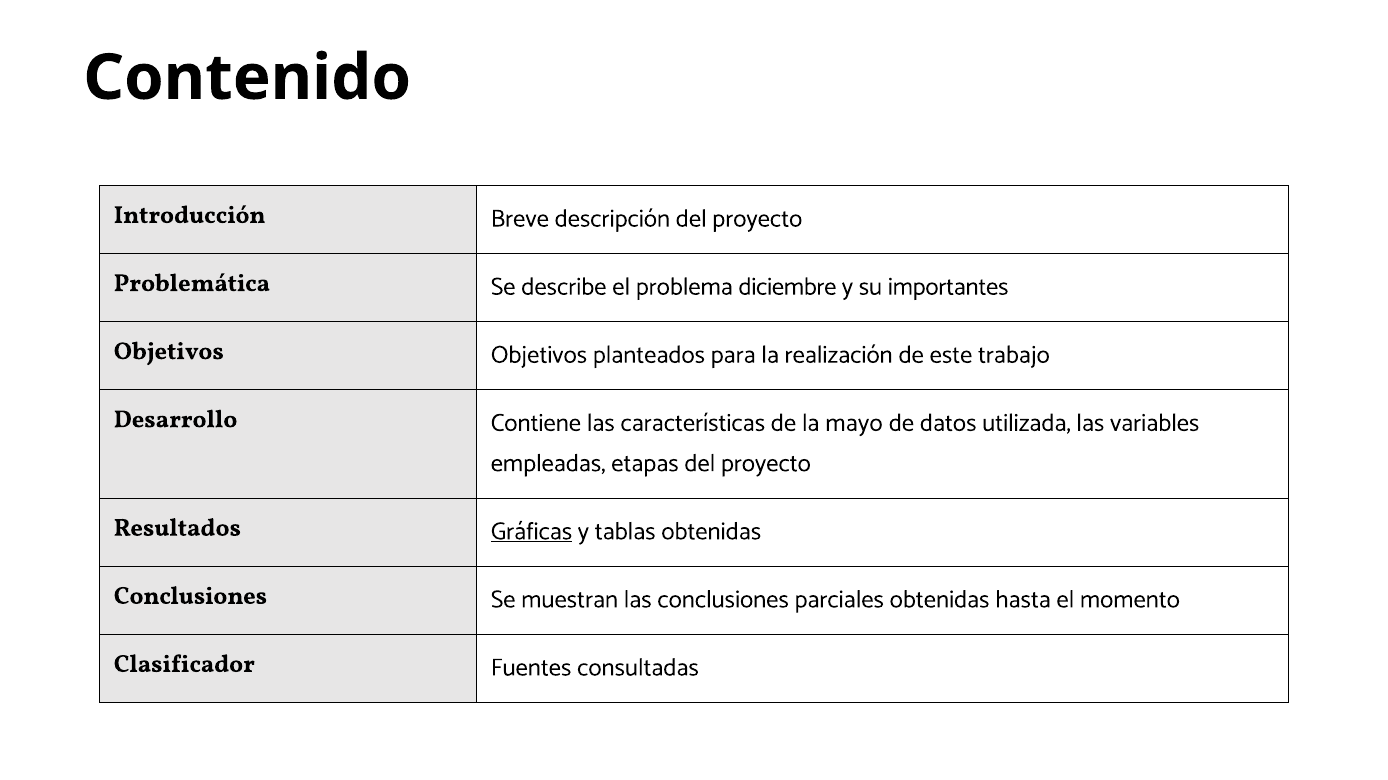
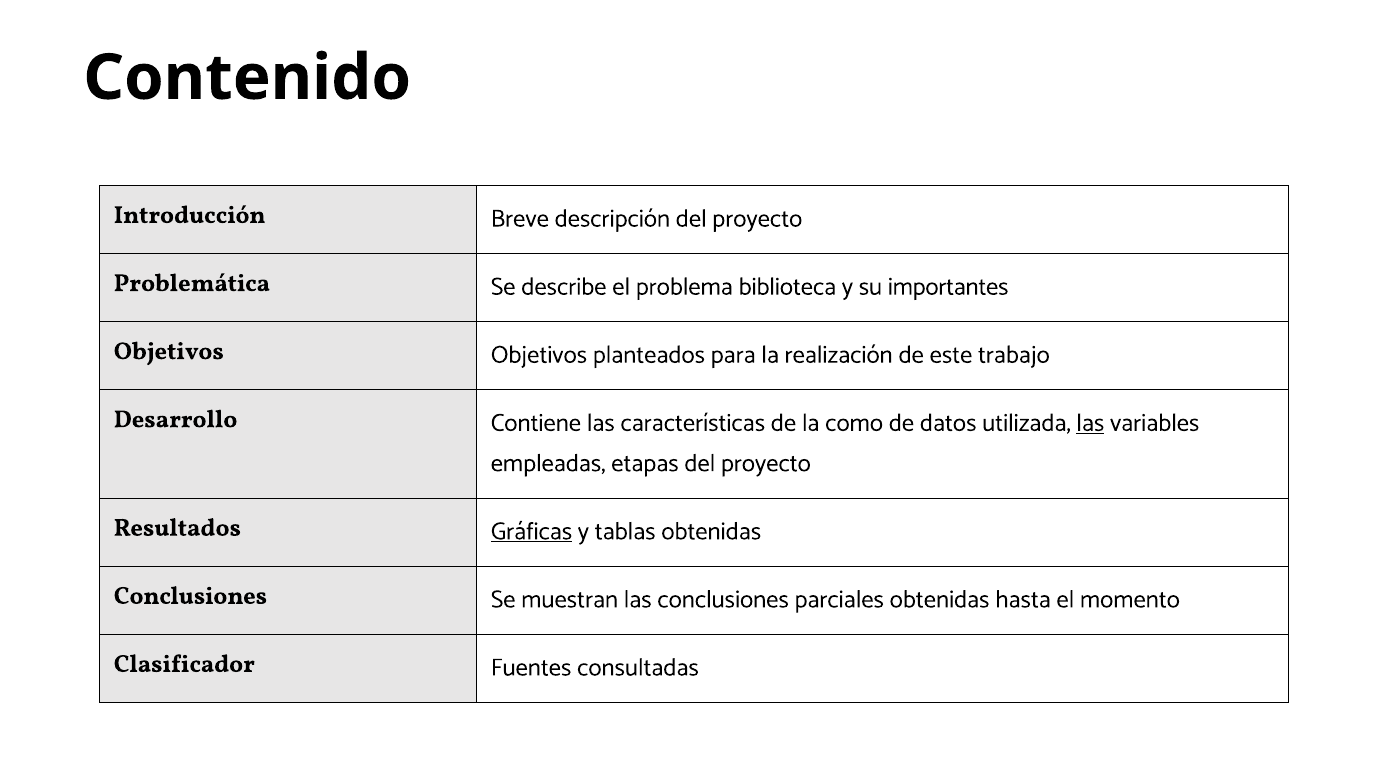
diciembre: diciembre -> biblioteca
mayo: mayo -> como
las at (1090, 423) underline: none -> present
